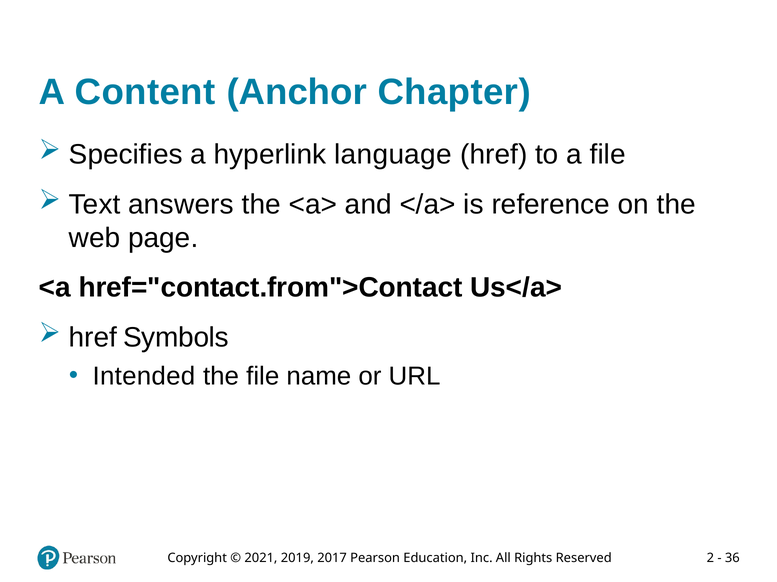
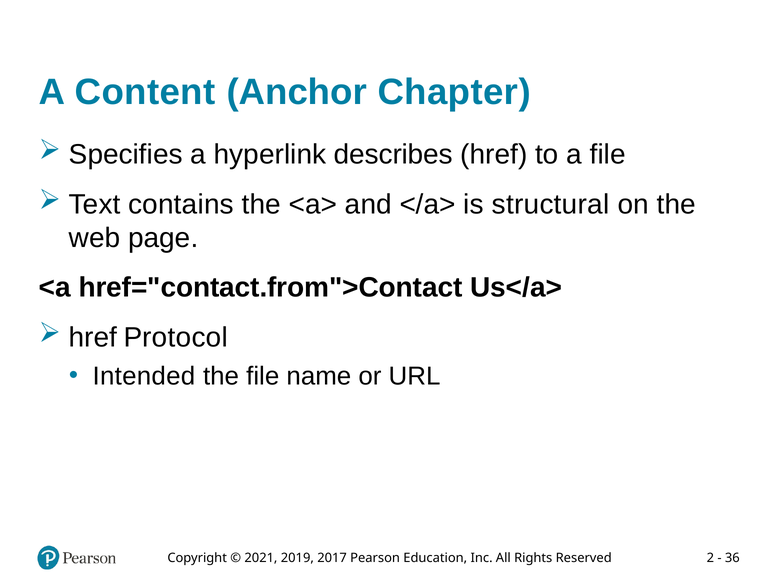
language: language -> describes
answers: answers -> contains
reference: reference -> structural
Symbols: Symbols -> Protocol
